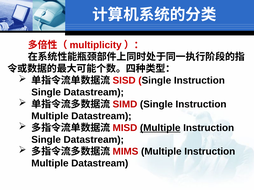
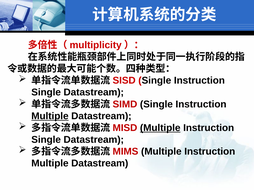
Multiple at (50, 116) underline: none -> present
